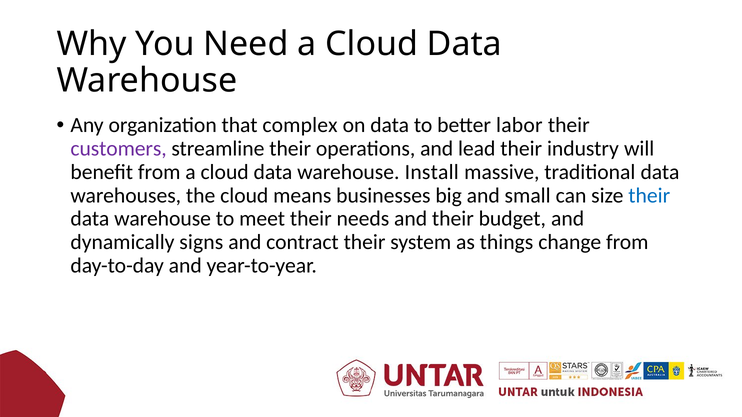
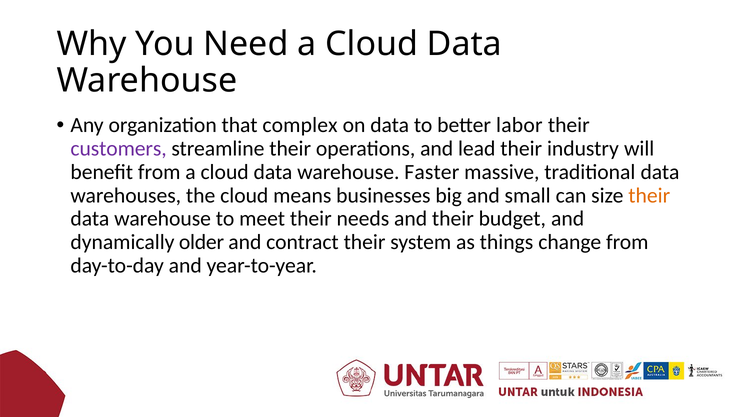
Install: Install -> Faster
their at (649, 196) colour: blue -> orange
signs: signs -> older
